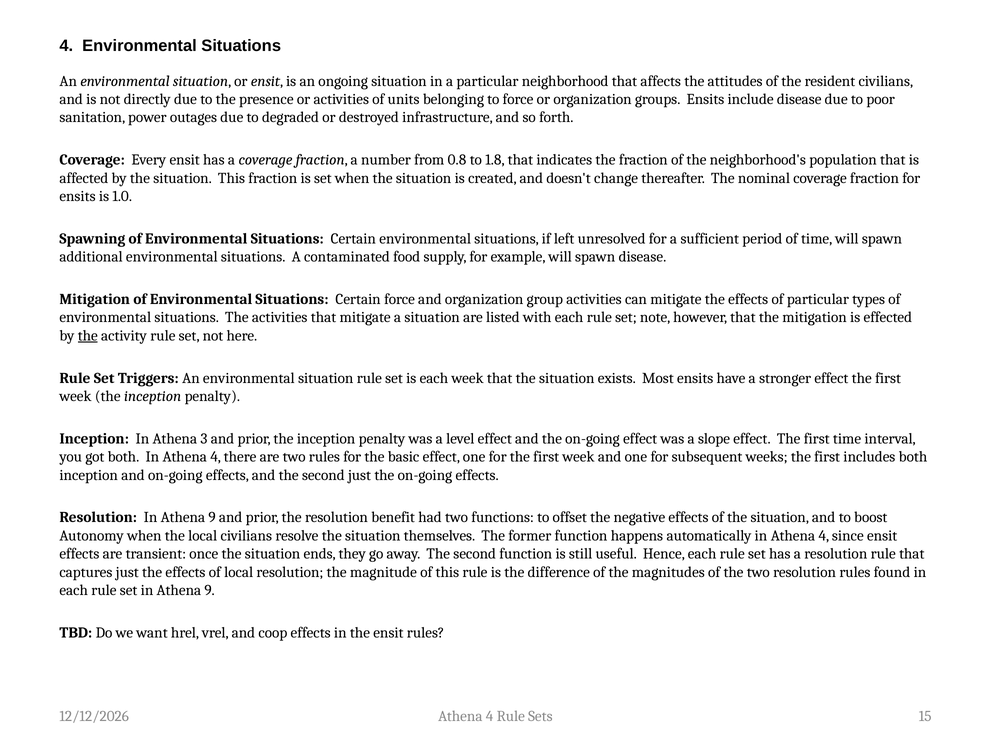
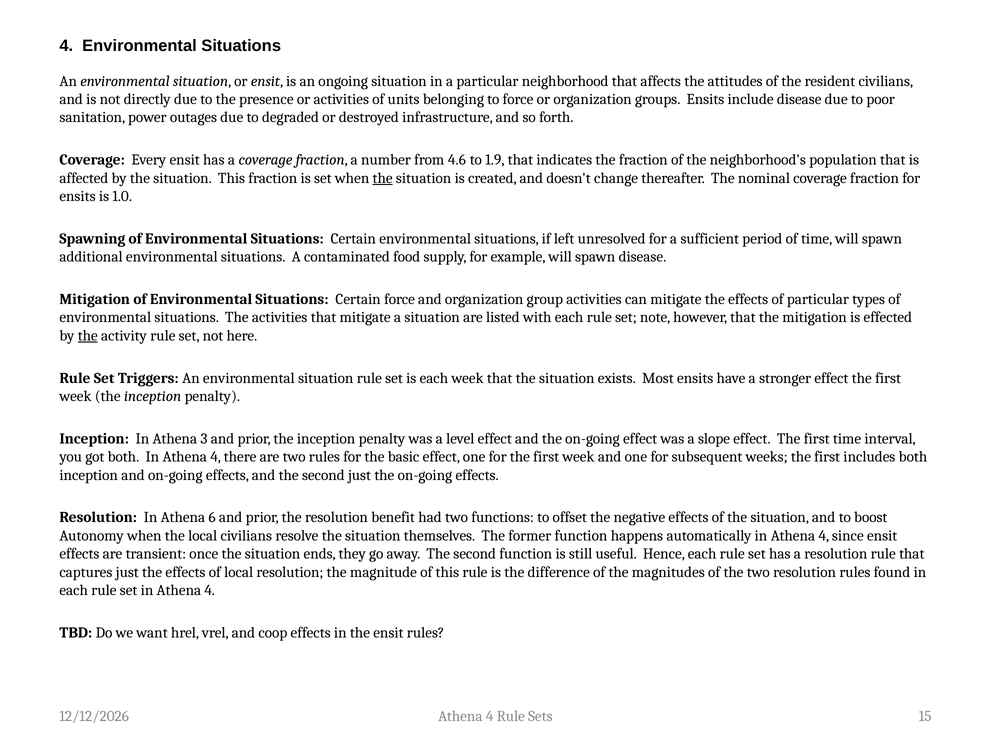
0.8: 0.8 -> 4.6
1.8: 1.8 -> 1.9
the at (383, 178) underline: none -> present
Resolution In Athena 9: 9 -> 6
set in Athena 9: 9 -> 4
